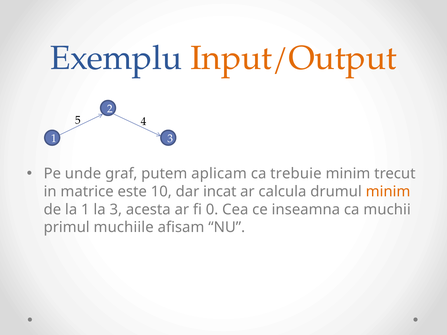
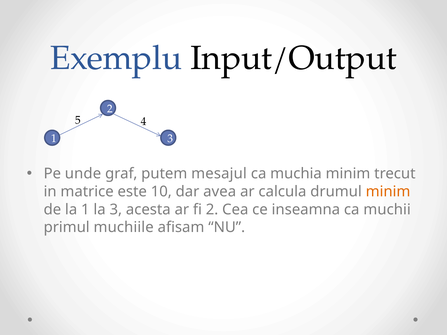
Input/Output colour: orange -> black
aplicam: aplicam -> mesajul
trebuie: trebuie -> muchia
incat: incat -> avea
fi 0: 0 -> 2
